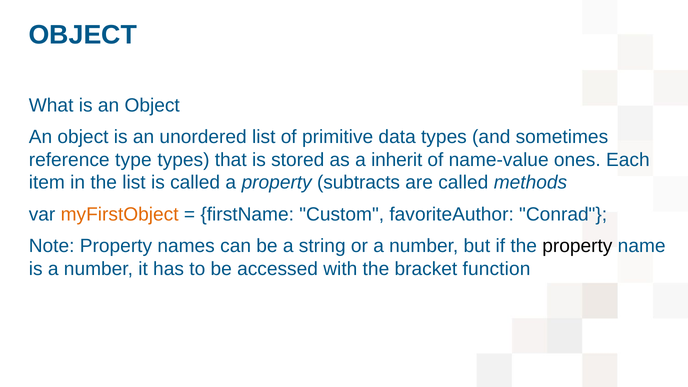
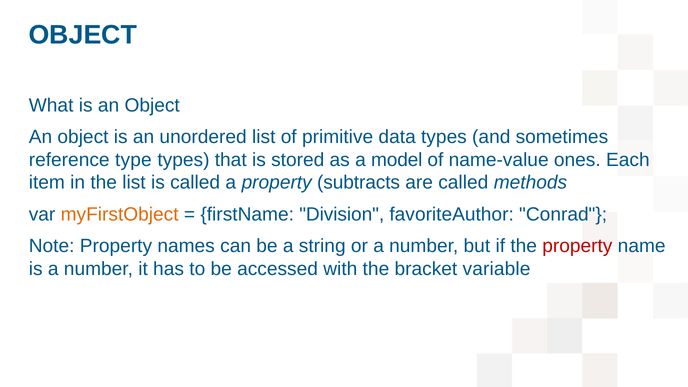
inherit: inherit -> model
Custom: Custom -> Division
property at (577, 246) colour: black -> red
function: function -> variable
